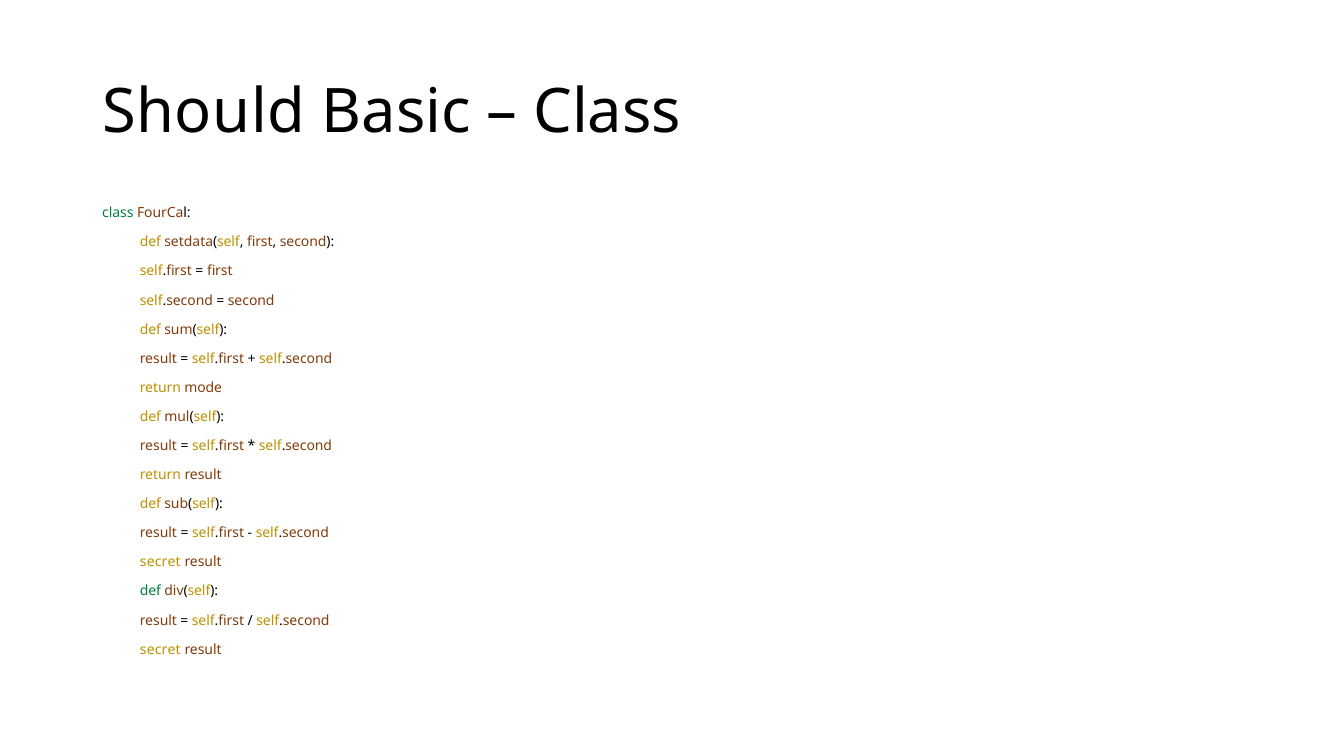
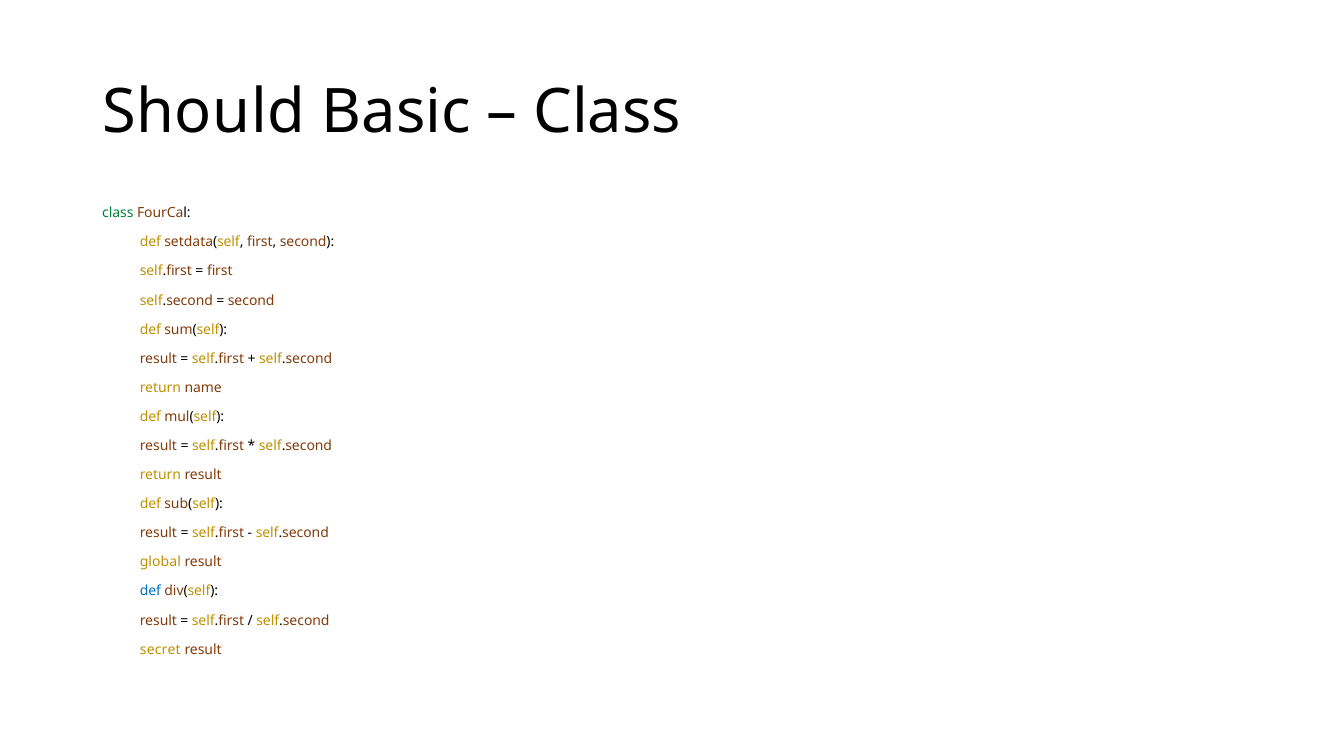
mode: mode -> name
secret at (160, 562): secret -> global
def at (150, 591) colour: green -> blue
